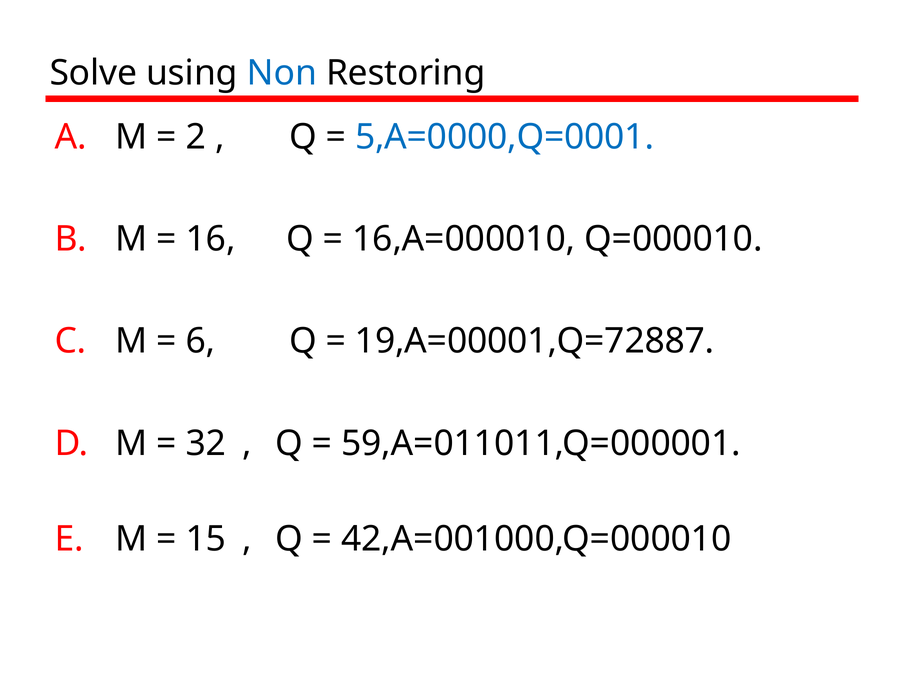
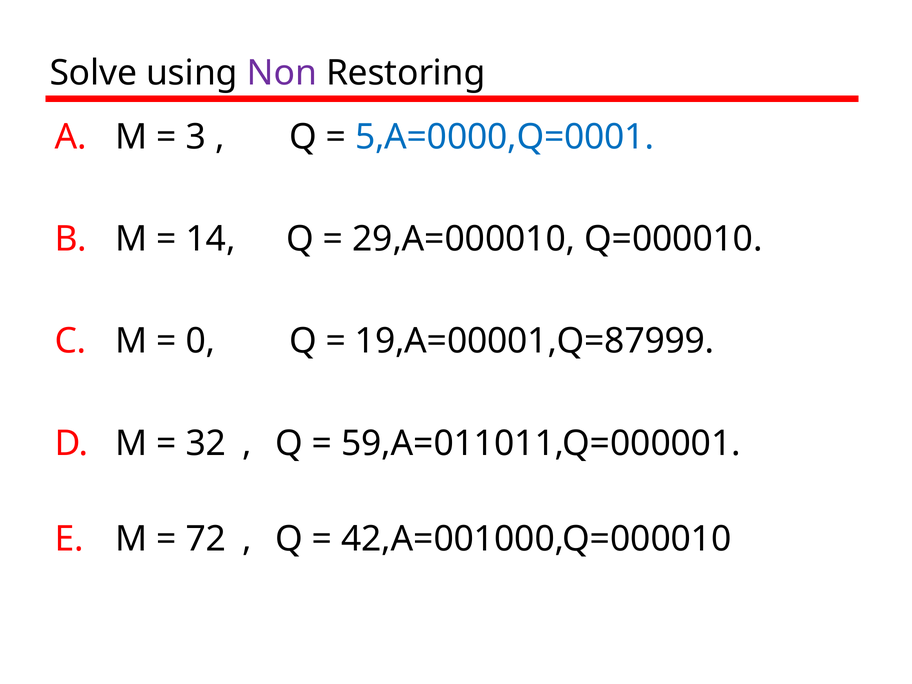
Non colour: blue -> purple
2: 2 -> 3
16: 16 -> 14
16,A=000010: 16,A=000010 -> 29,A=000010
6: 6 -> 0
19,A=00001,Q=72887: 19,A=00001,Q=72887 -> 19,A=00001,Q=87999
15: 15 -> 72
